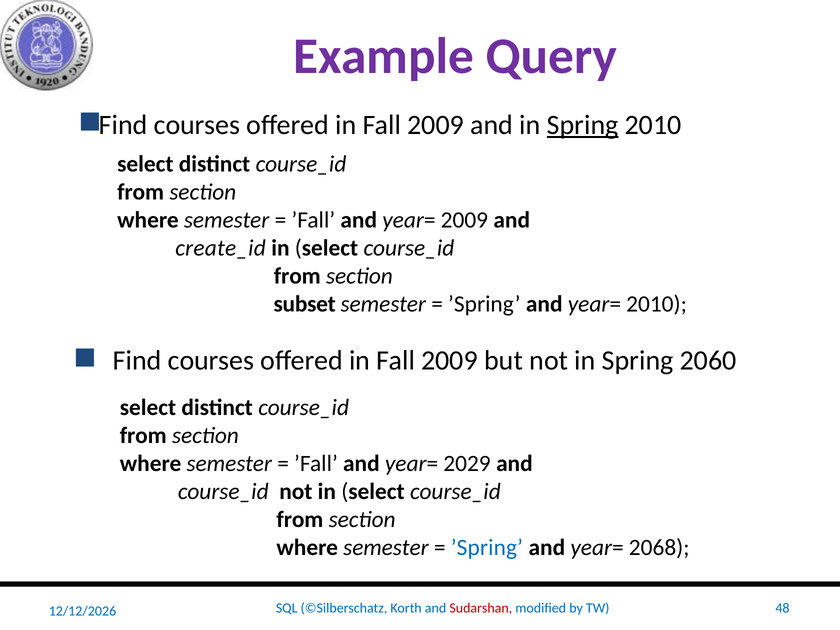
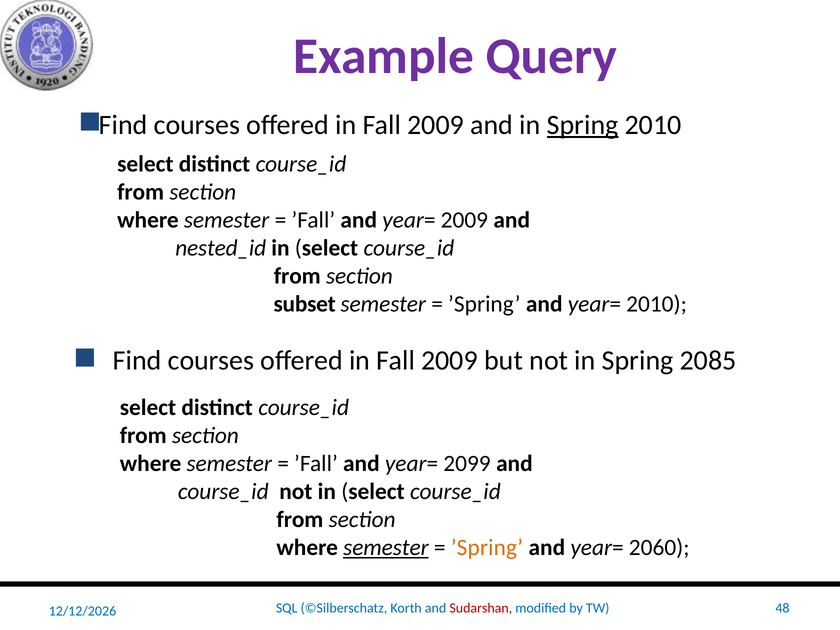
create_id: create_id -> nested_id
2060: 2060 -> 2085
2029: 2029 -> 2099
semester at (386, 548) underline: none -> present
’Spring at (487, 548) colour: blue -> orange
2068: 2068 -> 2060
